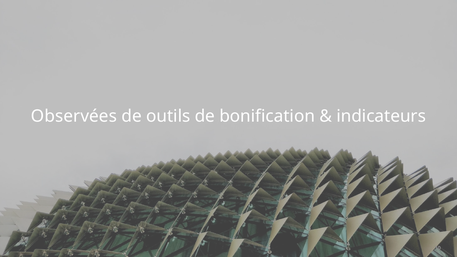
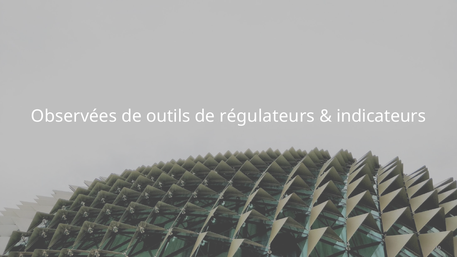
bonification: bonification -> régulateurs
